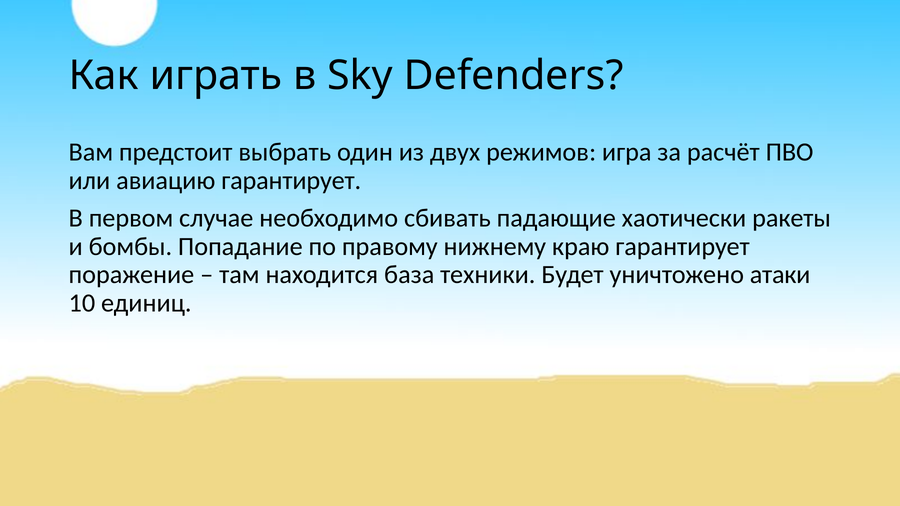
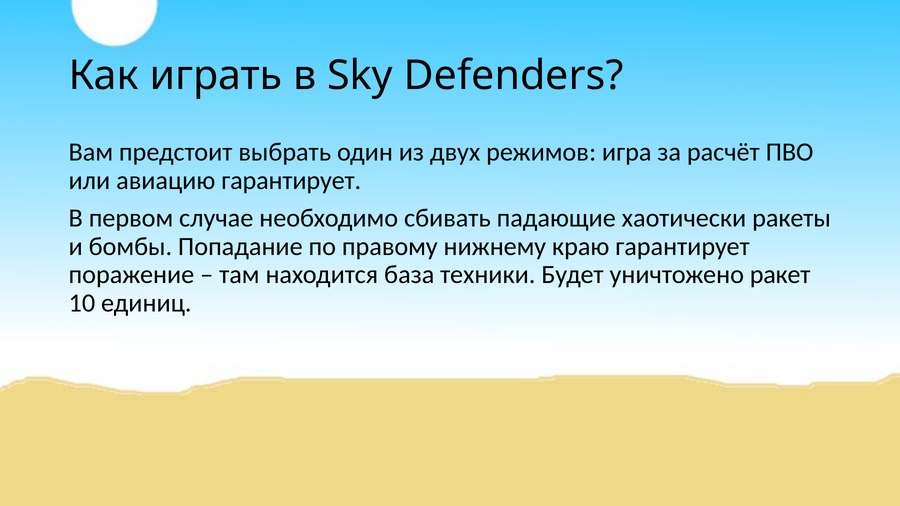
атаки: атаки -> ракет
